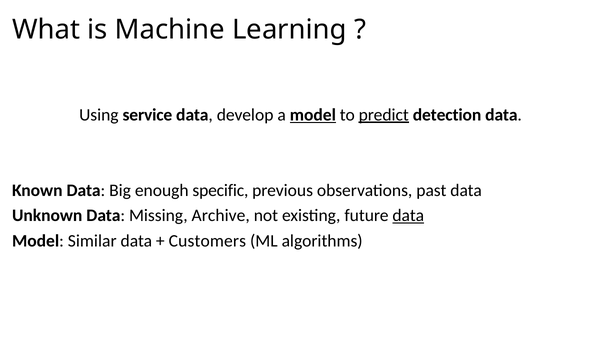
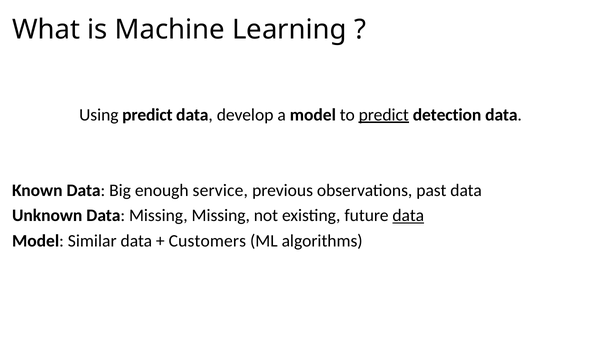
Using service: service -> predict
model at (313, 115) underline: present -> none
specific: specific -> service
Missing Archive: Archive -> Missing
